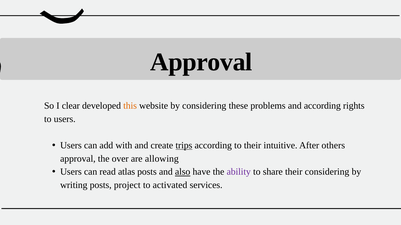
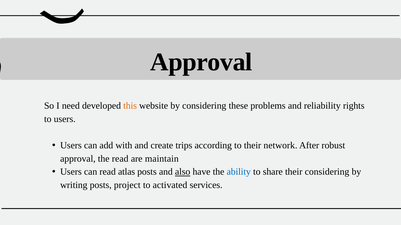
clear: clear -> need
and according: according -> reliability
trips underline: present -> none
intuitive: intuitive -> network
others: others -> robust
the over: over -> read
allowing: allowing -> maintain
ability colour: purple -> blue
